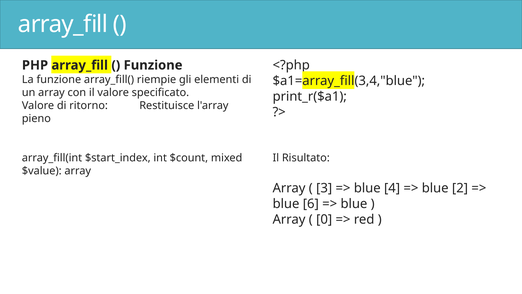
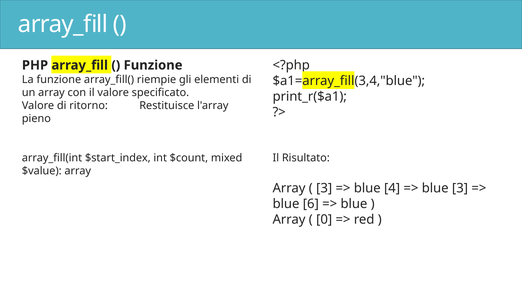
blue 2: 2 -> 3
